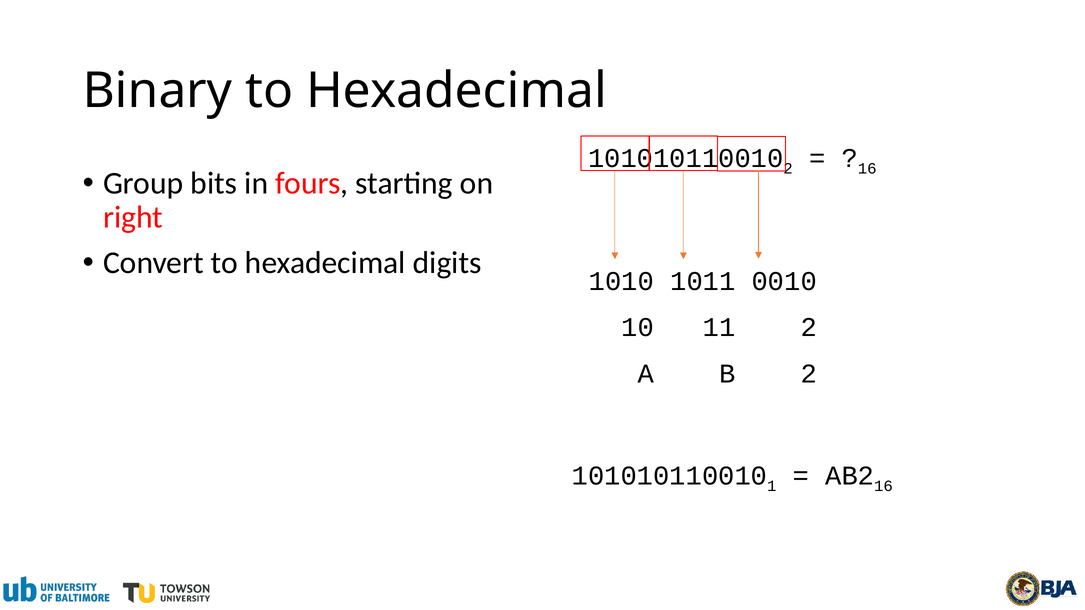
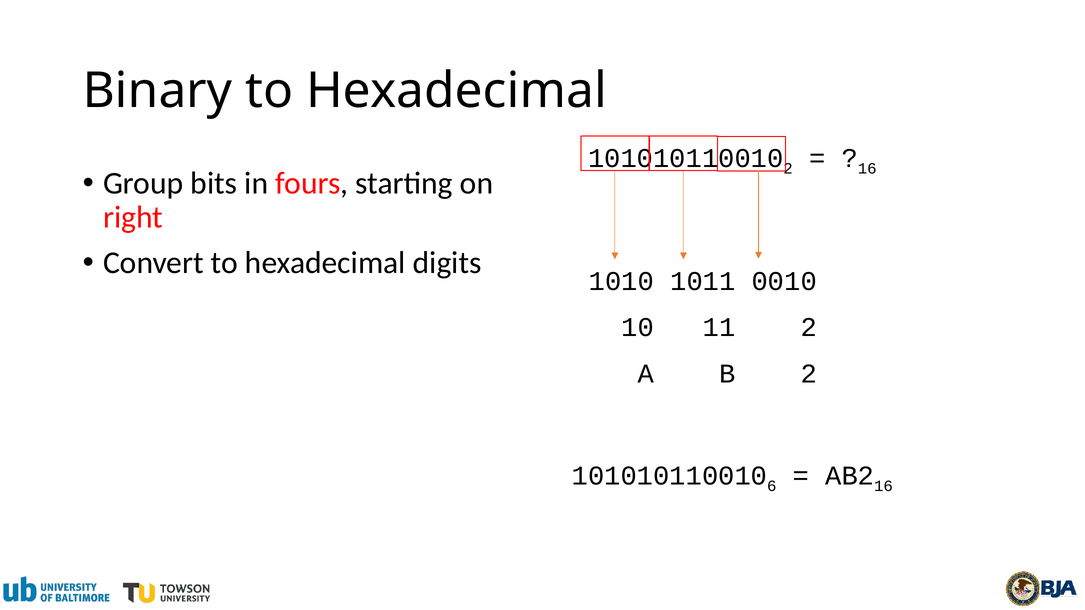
1: 1 -> 6
